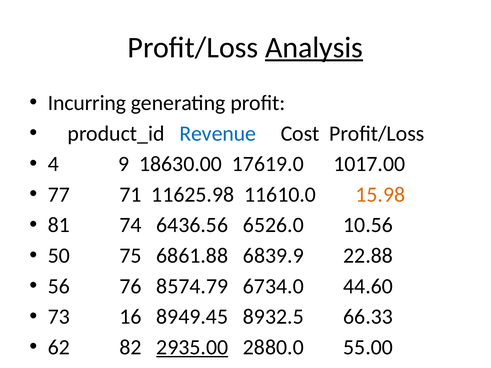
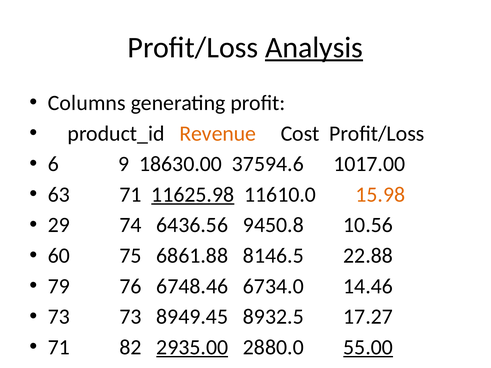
Incurring at (87, 103): Incurring -> Columns
Revenue at (218, 134) colour: blue -> orange
4 at (53, 164): 4 -> 6
17619.0: 17619.0 -> 37594.6
77 at (59, 195): 77 -> 63
11625.98 underline: none -> present
81 at (59, 225): 81 -> 29
6526.0: 6526.0 -> 9450.8
50: 50 -> 60
6839.9: 6839.9 -> 8146.5
56 at (59, 286): 56 -> 79
8574.79: 8574.79 -> 6748.46
44.60: 44.60 -> 14.46
73 16: 16 -> 73
66.33: 66.33 -> 17.27
62 at (59, 347): 62 -> 71
55.00 underline: none -> present
